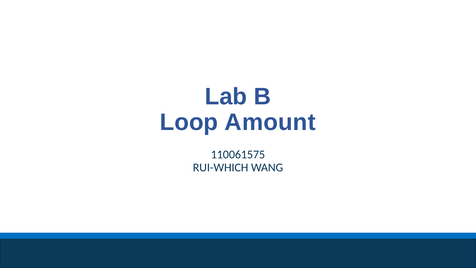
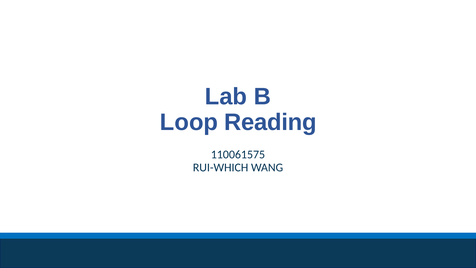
Amount: Amount -> Reading
